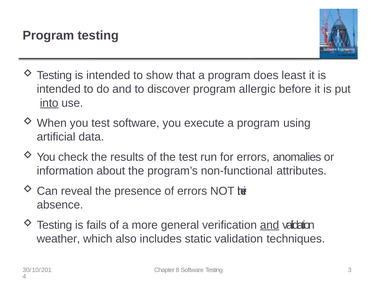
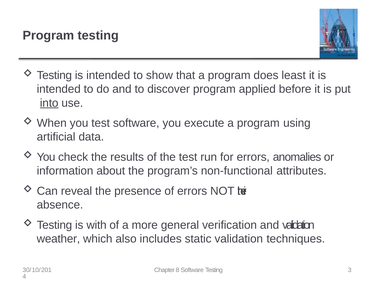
allergic: allergic -> applied
fails: fails -> with
and at (270, 225) underline: present -> none
